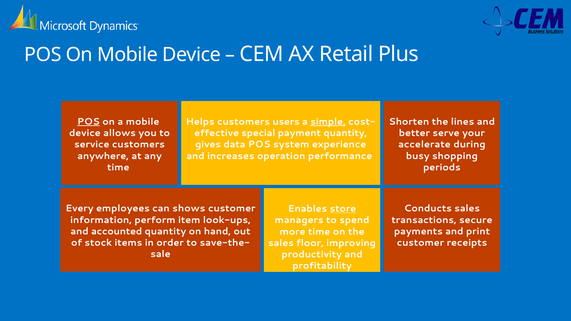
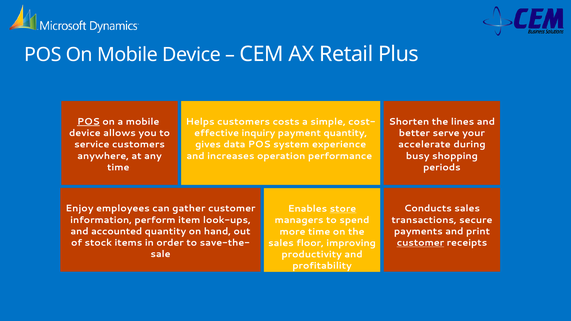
users: users -> costs
simple underline: present -> none
special: special -> inquiry
Every: Every -> Enjoy
shows: shows -> gather
customer at (420, 243) underline: none -> present
